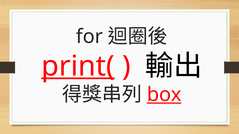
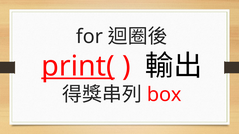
box underline: present -> none
